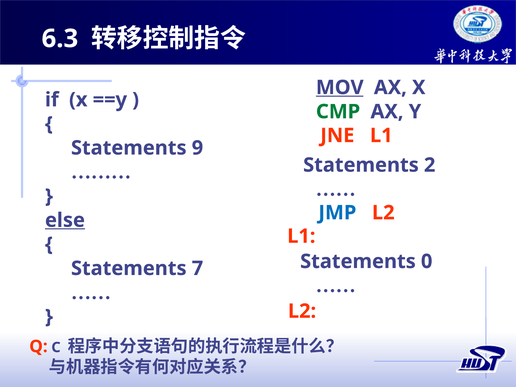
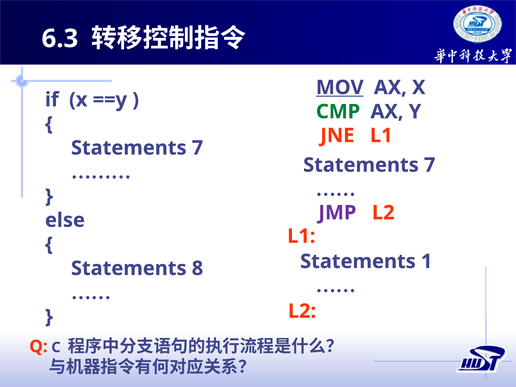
9 at (197, 148): 9 -> 7
2 at (430, 165): 2 -> 7
JMP colour: blue -> purple
else underline: present -> none
0: 0 -> 1
7: 7 -> 8
